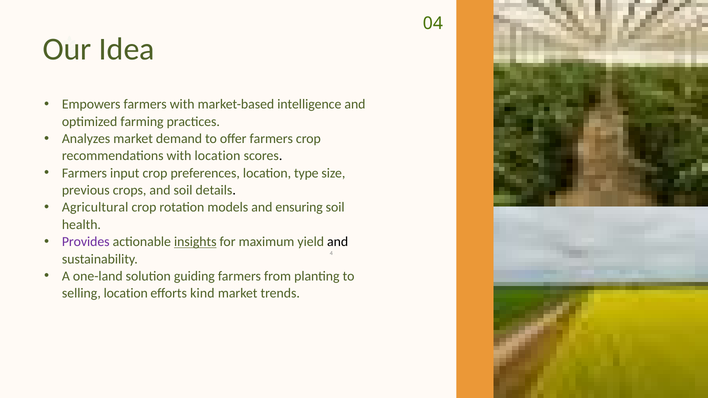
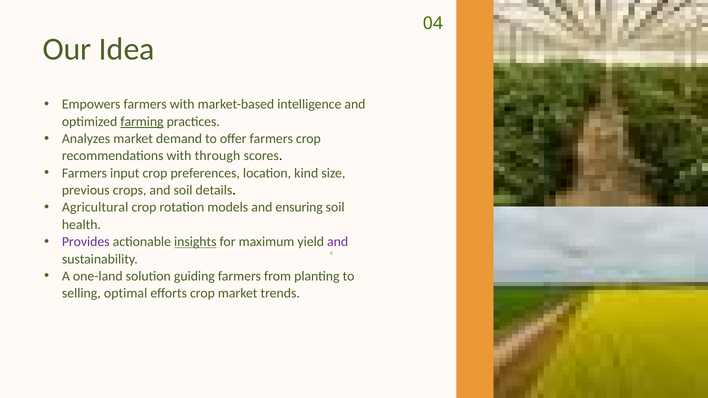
farming underline: none -> present
with location: location -> through
type: type -> kind
and at (338, 242) colour: black -> purple
selling location: location -> optimal
efforts kind: kind -> crop
